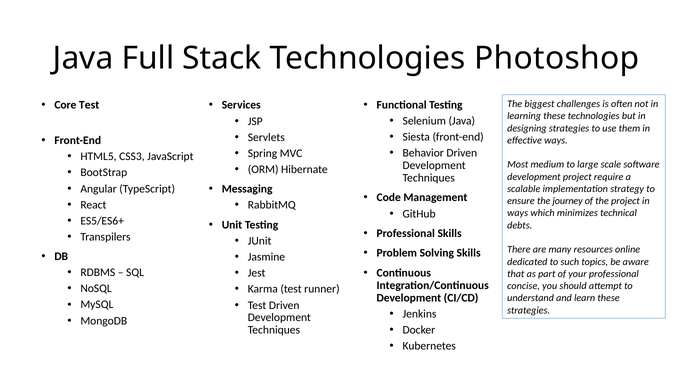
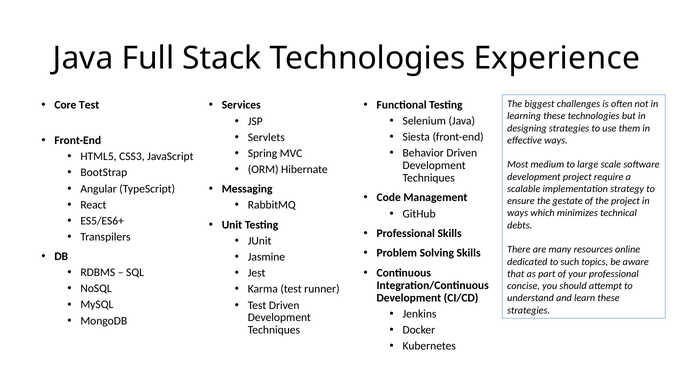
Photoshop: Photoshop -> Experience
journey: journey -> gestate
